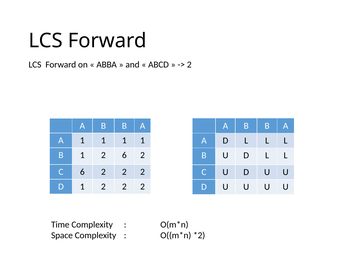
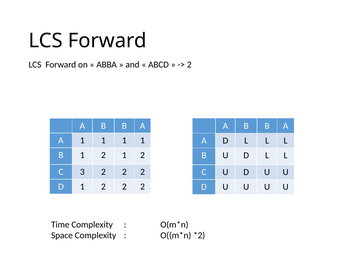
2 6: 6 -> 1
C 6: 6 -> 3
